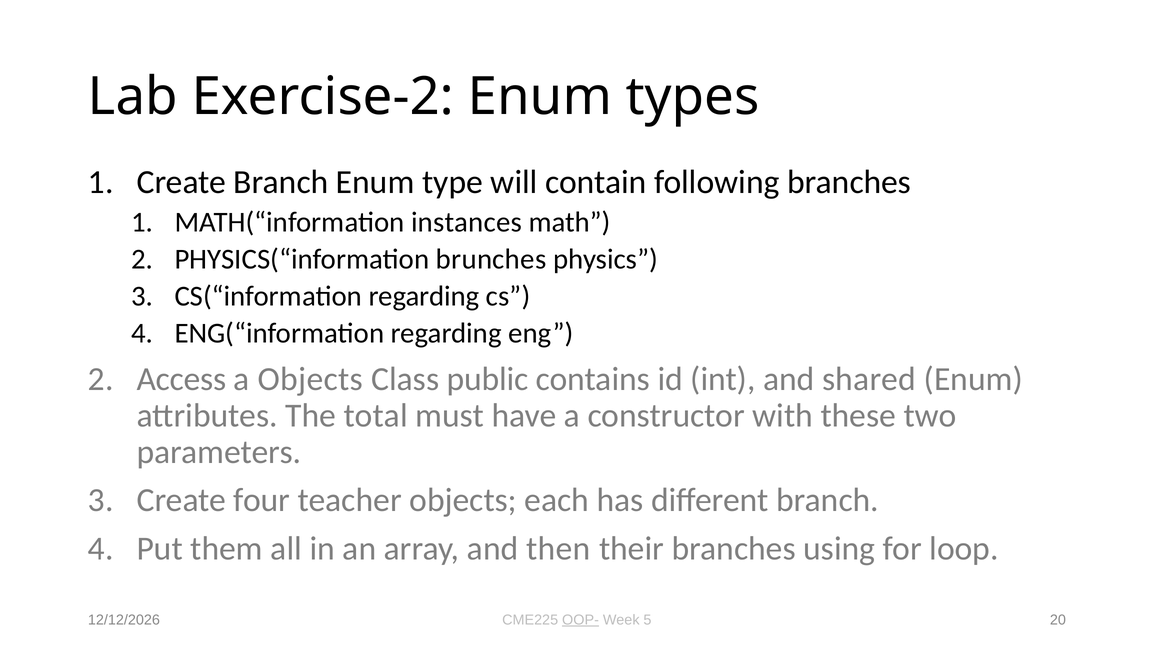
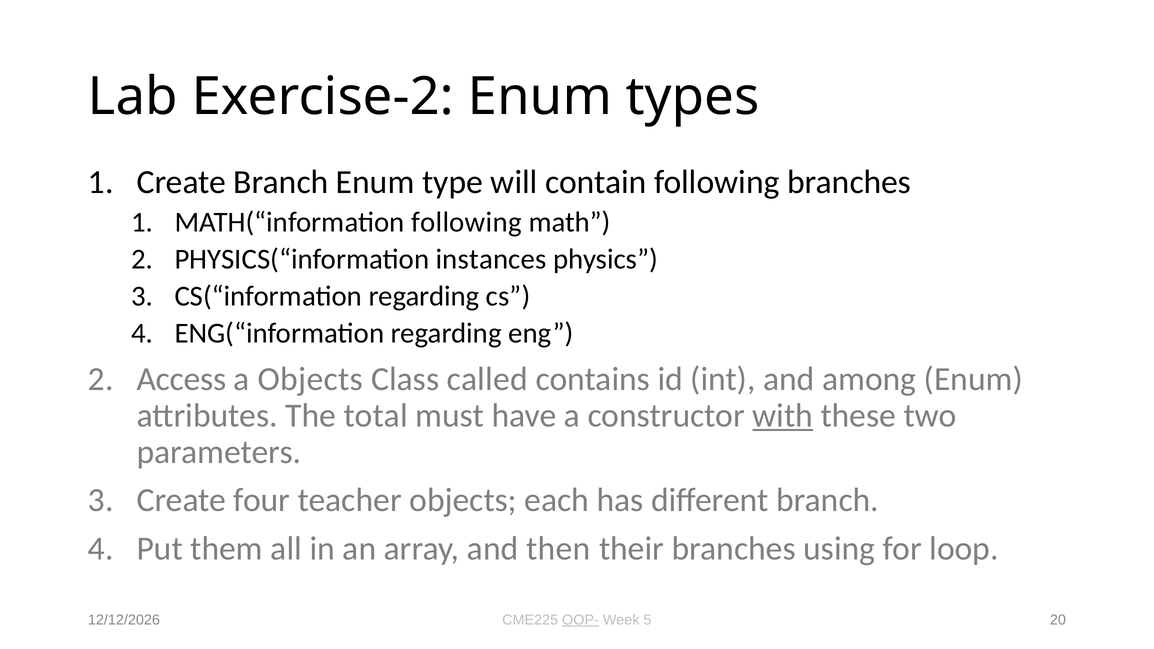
MATH(“information instances: instances -> following
brunches: brunches -> instances
public: public -> called
shared: shared -> among
with underline: none -> present
